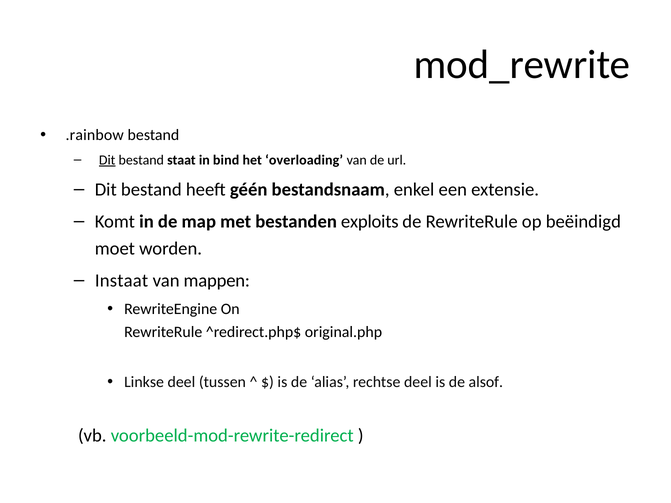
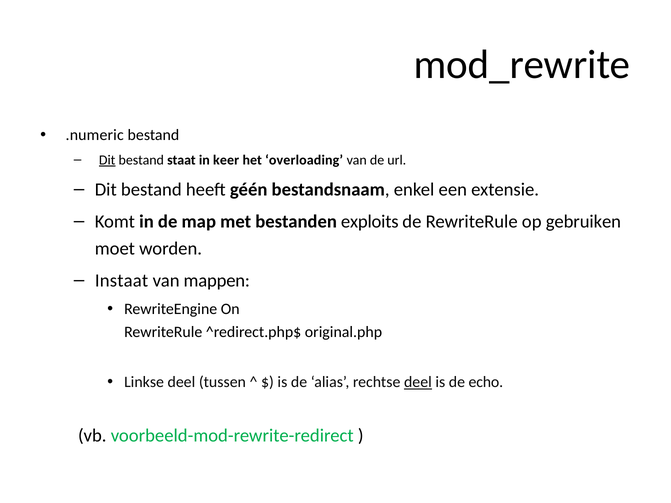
.rainbow: .rainbow -> .numeric
bind: bind -> keer
beëindigd: beëindigd -> gebruiken
deel at (418, 382) underline: none -> present
alsof: alsof -> echo
